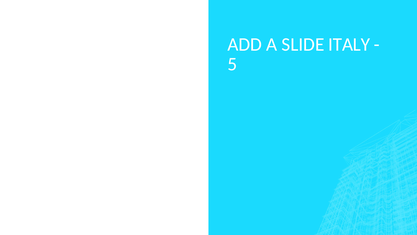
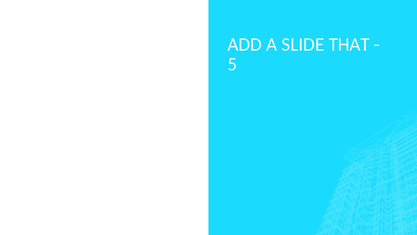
ITALY: ITALY -> THAT
